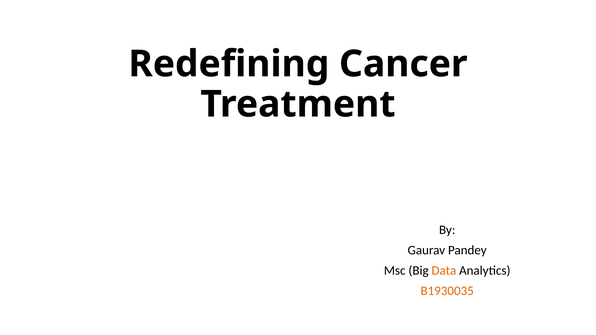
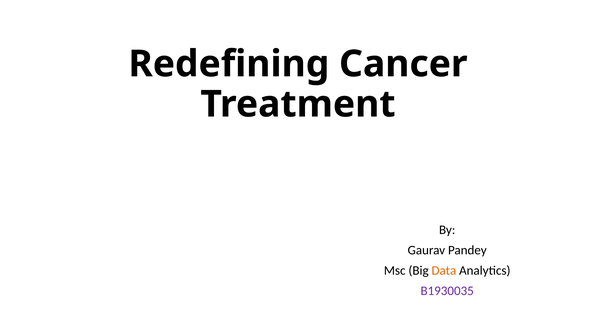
B1930035 colour: orange -> purple
